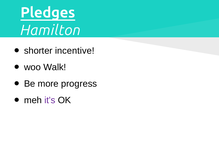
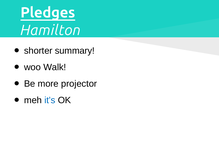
incentive: incentive -> summary
progress: progress -> projector
it’s colour: purple -> blue
